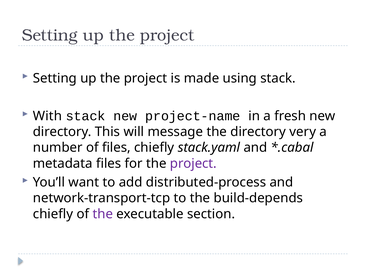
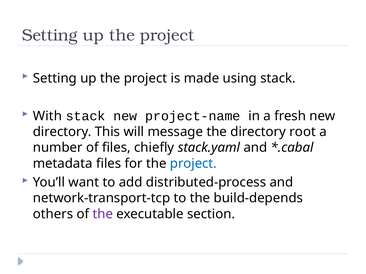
very: very -> root
project at (193, 164) colour: purple -> blue
chiefly at (53, 214): chiefly -> others
